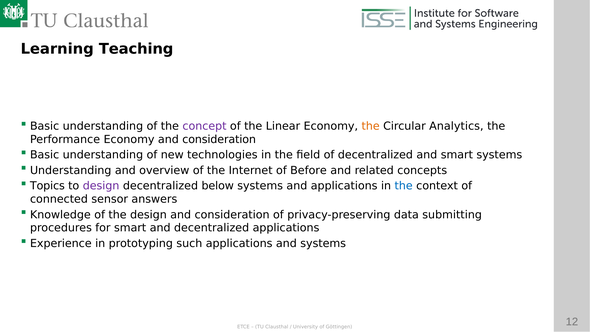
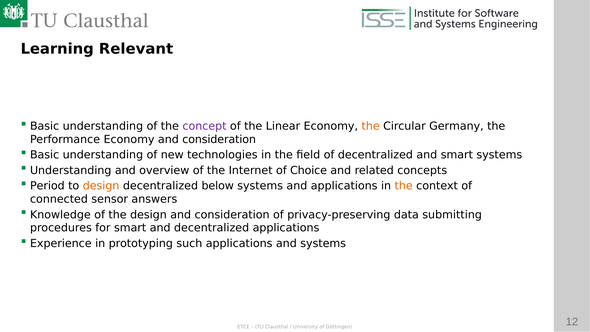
Teaching: Teaching -> Relevant
Analytics: Analytics -> Germany
Before: Before -> Choice
Topics: Topics -> Period
design at (101, 186) colour: purple -> orange
the at (404, 186) colour: blue -> orange
